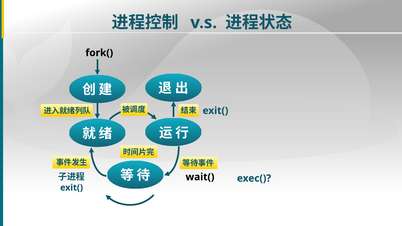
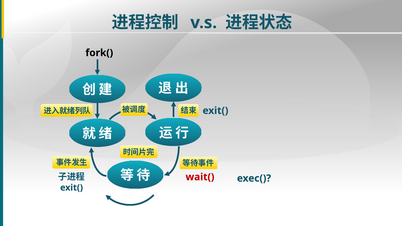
wait( colour: black -> red
